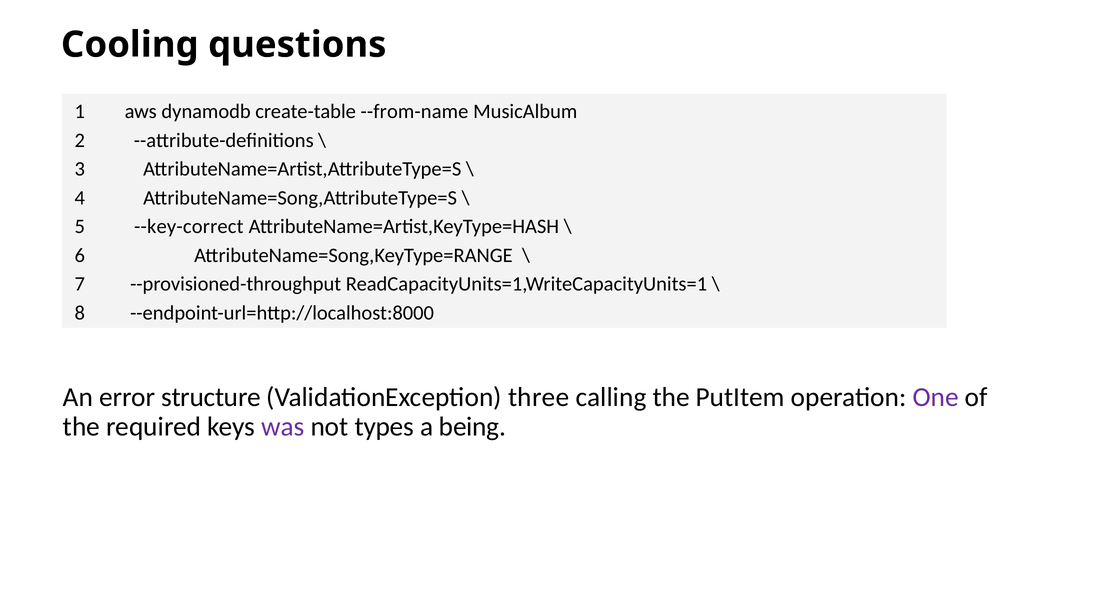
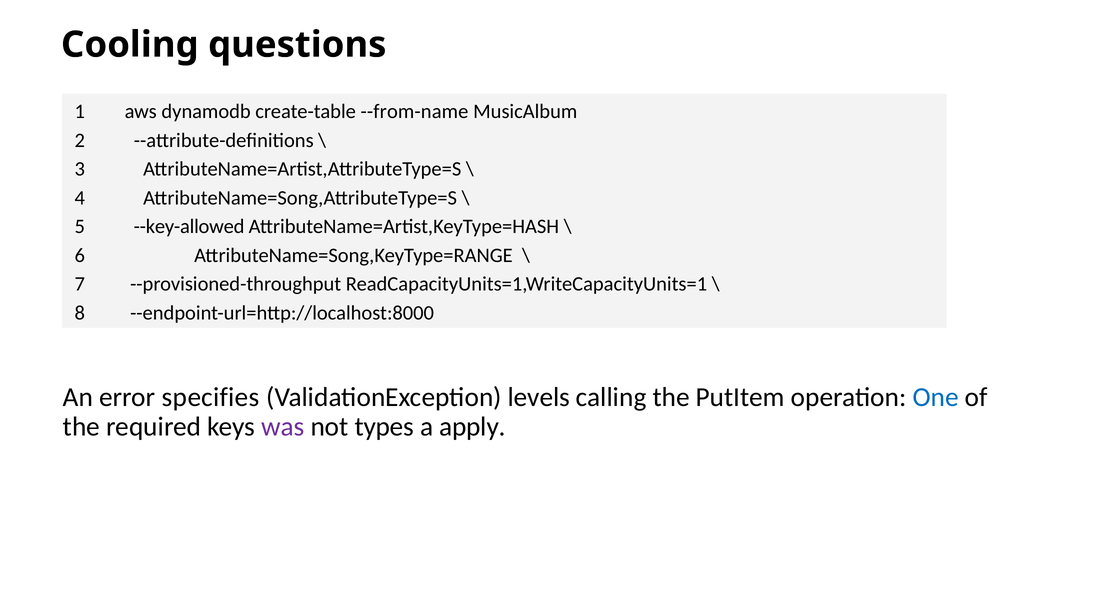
--key-correct: --key-correct -> --key-allowed
structure: structure -> specifies
three: three -> levels
One colour: purple -> blue
being: being -> apply
